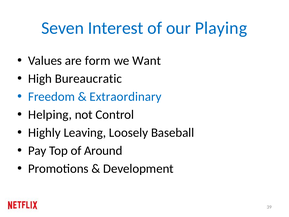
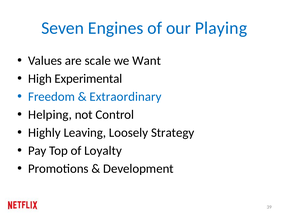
Interest: Interest -> Engines
form: form -> scale
Bureaucratic: Bureaucratic -> Experimental
Baseball: Baseball -> Strategy
Around: Around -> Loyalty
